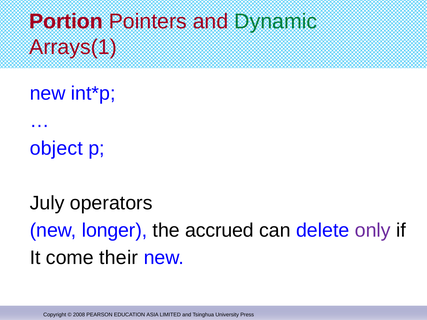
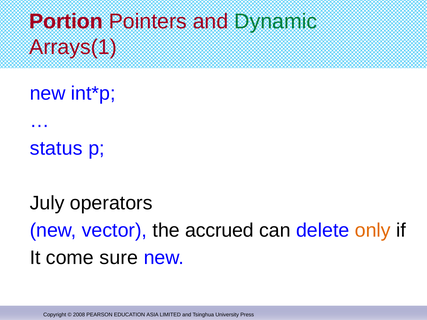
object: object -> status
longer: longer -> vector
only colour: purple -> orange
their: their -> sure
